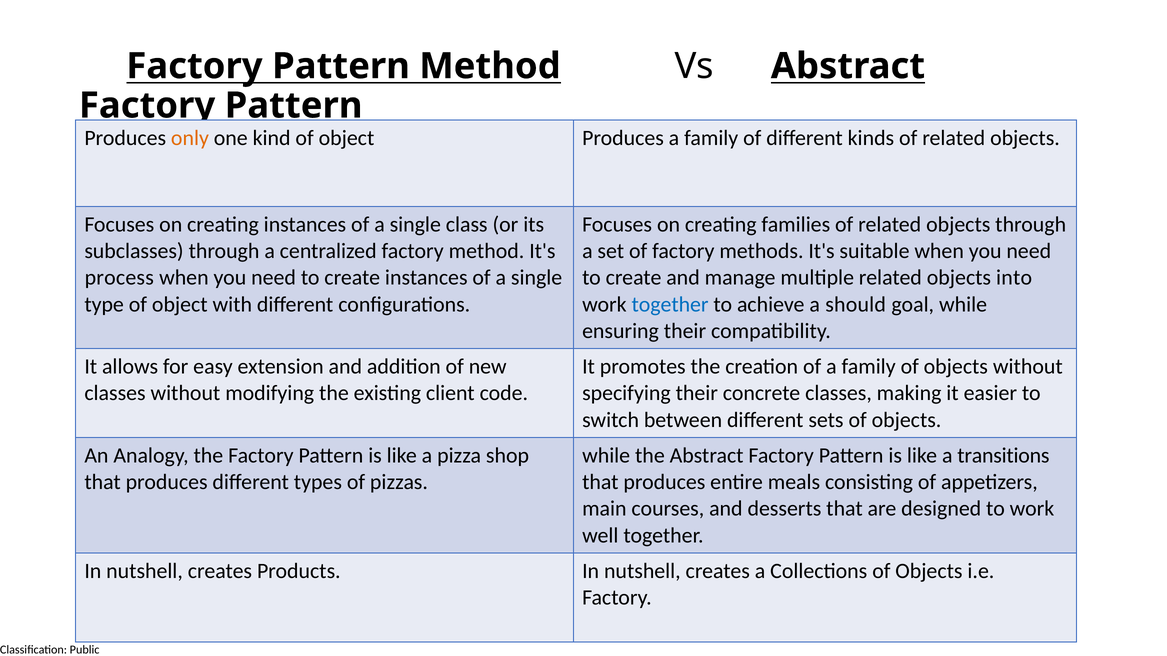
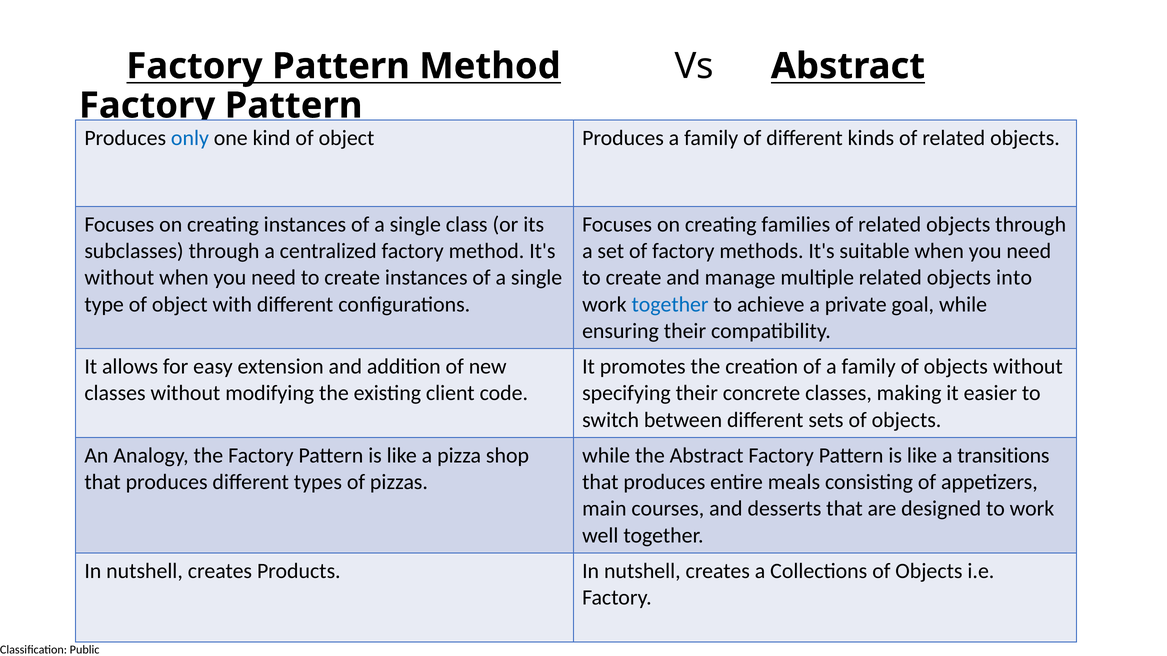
only colour: orange -> blue
process at (119, 278): process -> without
should: should -> private
